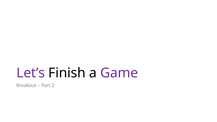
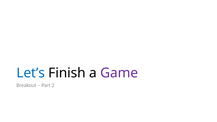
Let’s colour: purple -> blue
